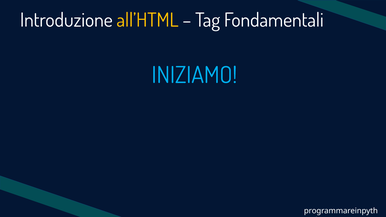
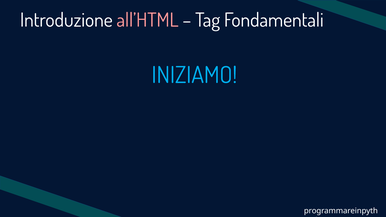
all’HTML colour: yellow -> pink
